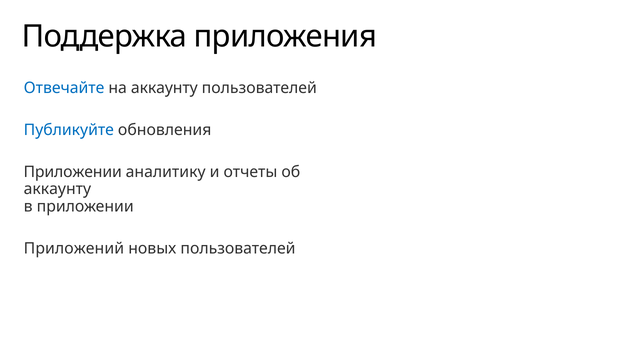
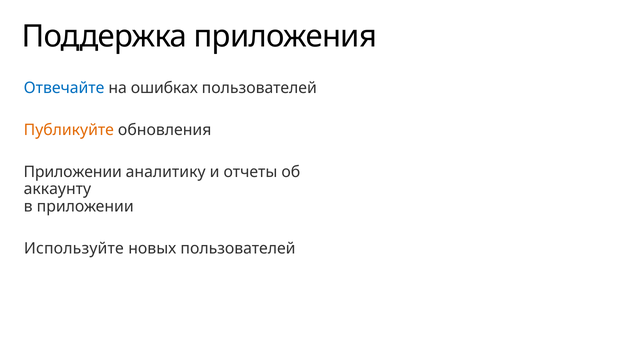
на аккаунту: аккаунту -> ошибках
Публикуйте colour: blue -> orange
Приложений: Приложений -> Используйте
